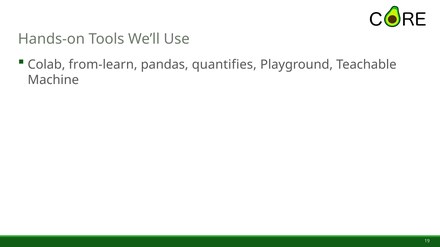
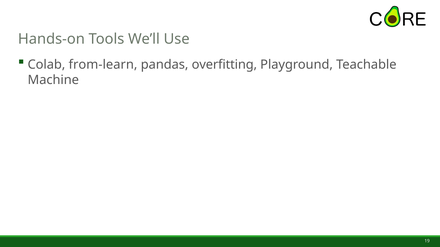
quantifies: quantifies -> overfitting
